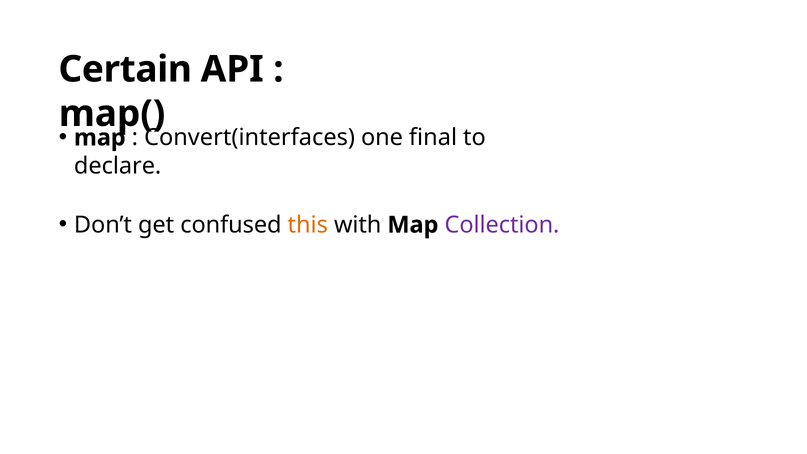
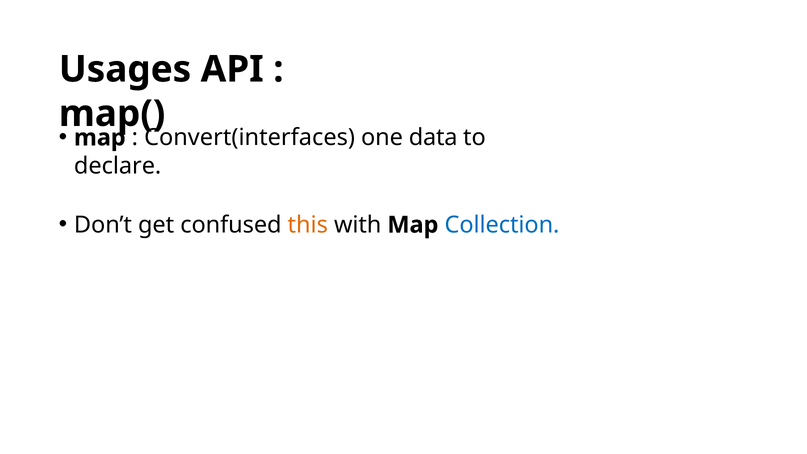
Certain: Certain -> Usages
final: final -> data
Collection colour: purple -> blue
